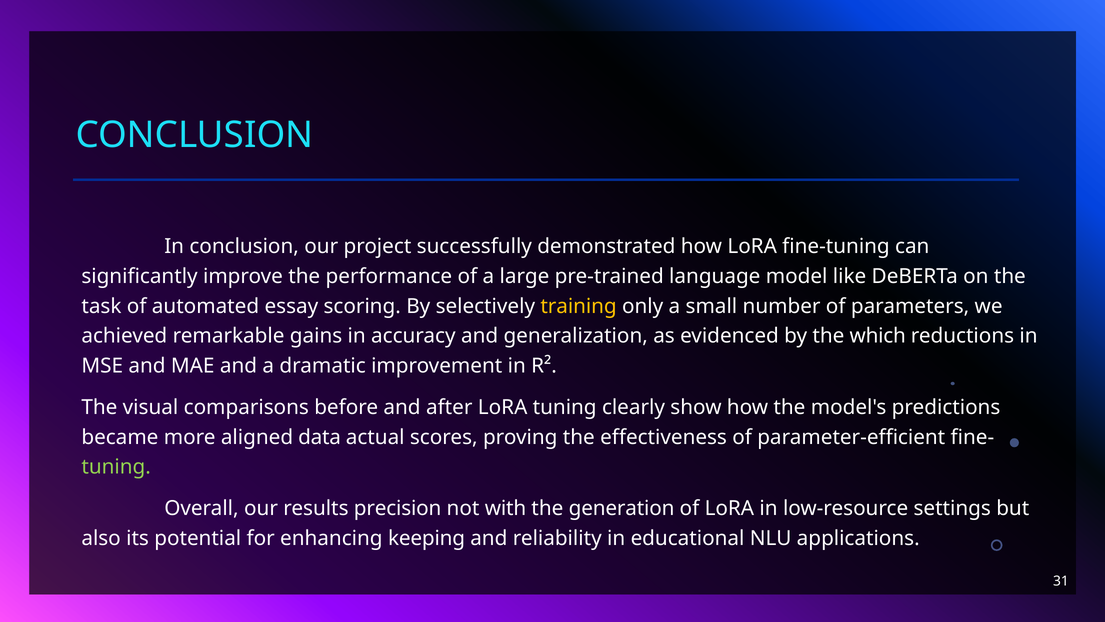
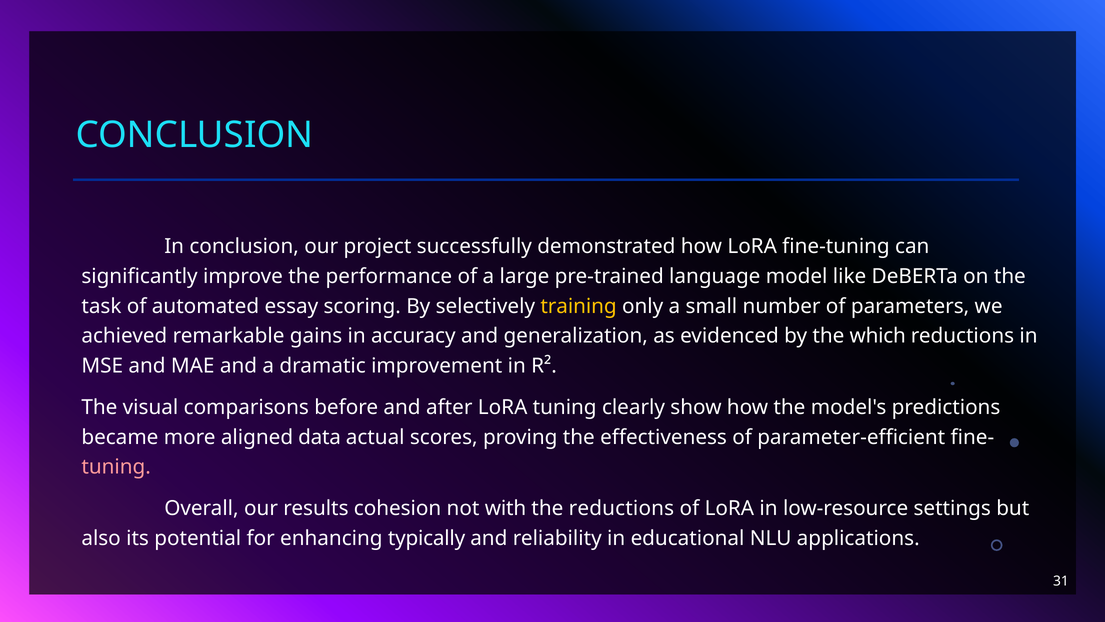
tuning at (116, 467) colour: light green -> pink
precision: precision -> cohesion
the generation: generation -> reductions
keeping: keeping -> typically
